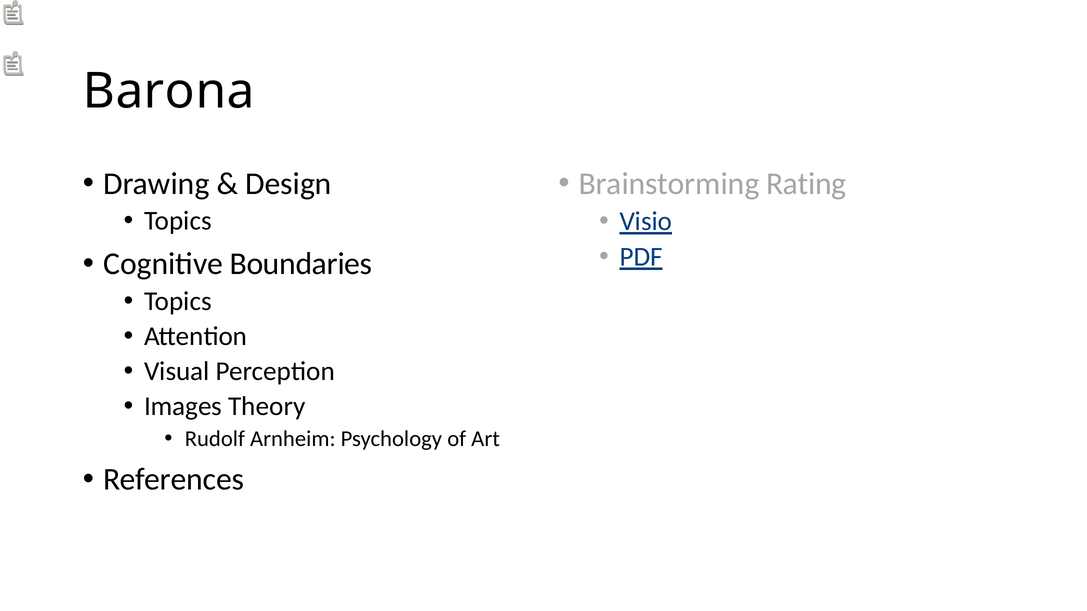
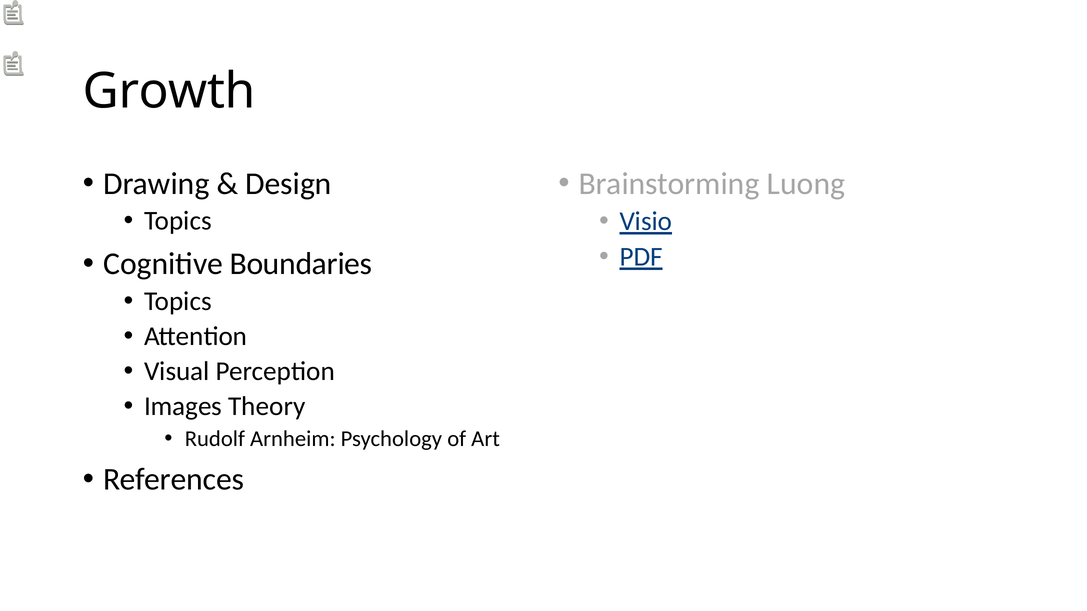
Barona: Barona -> Growth
Rating: Rating -> Luong
